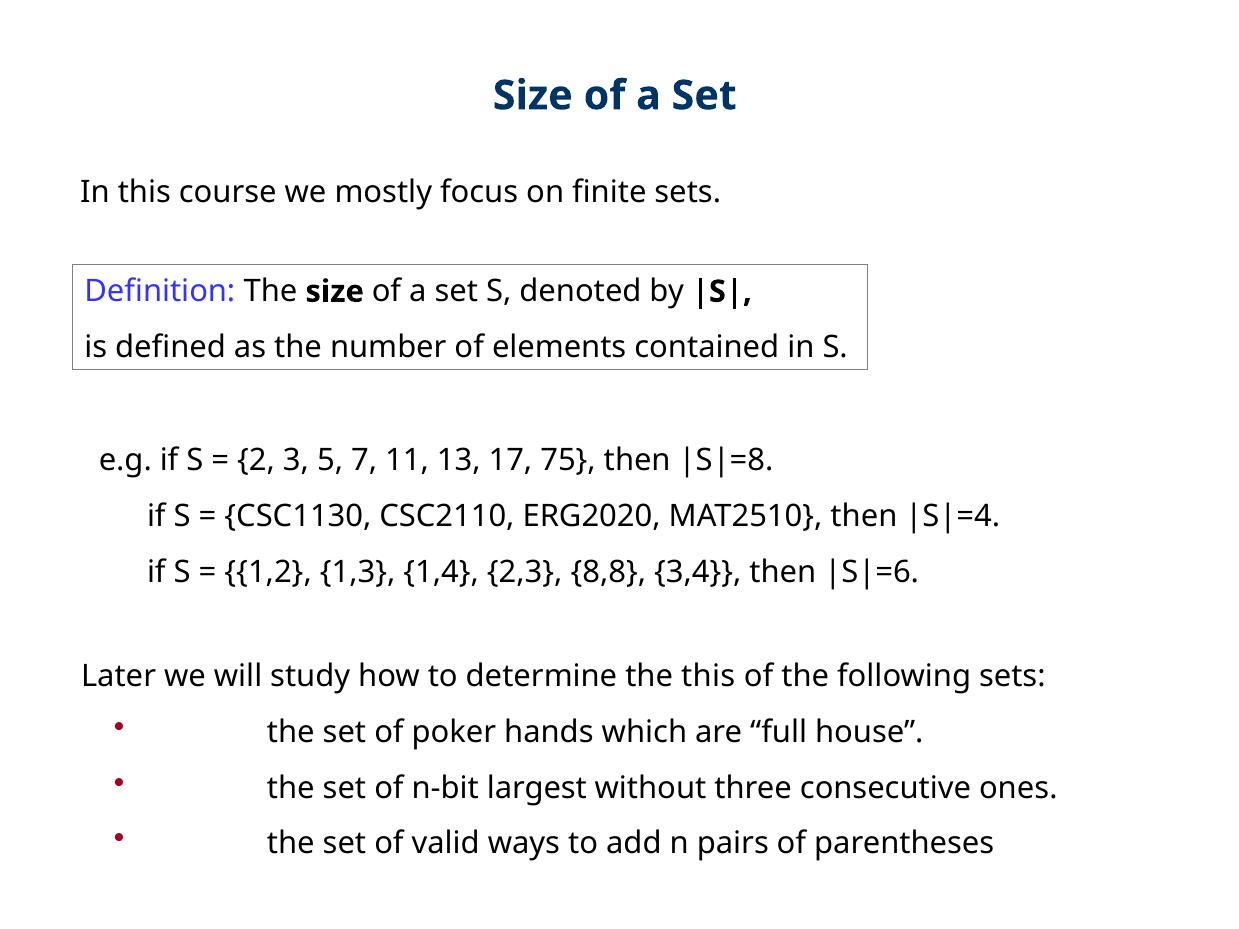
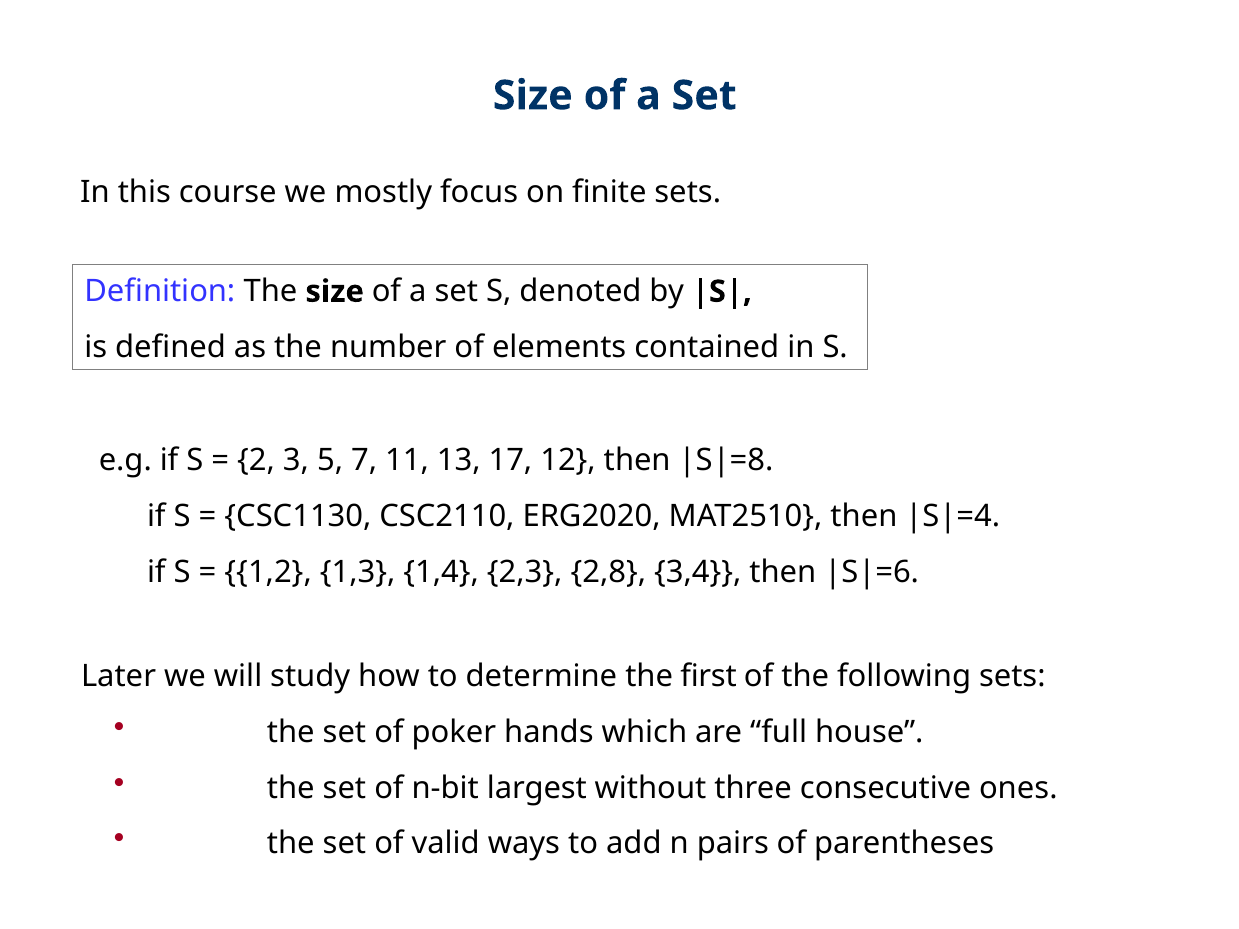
75: 75 -> 12
8,8: 8,8 -> 2,8
the this: this -> first
